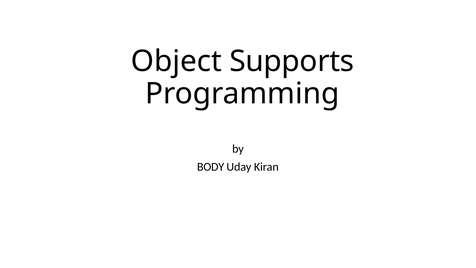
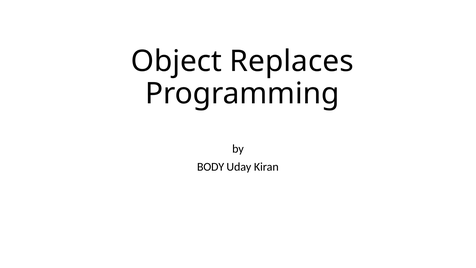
Supports: Supports -> Replaces
